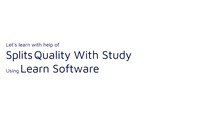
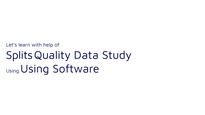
Quality With: With -> Data
Using Learn: Learn -> Using
